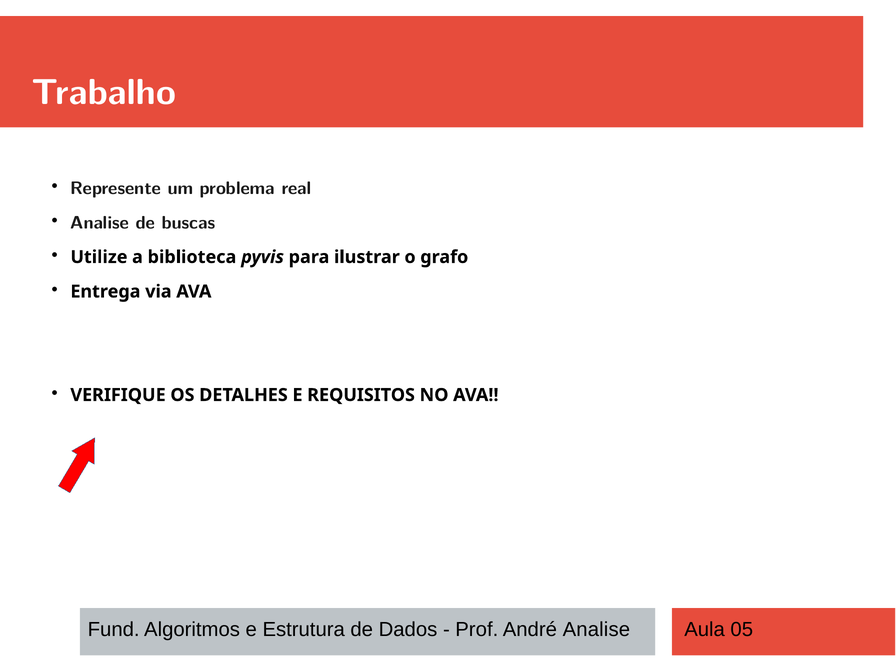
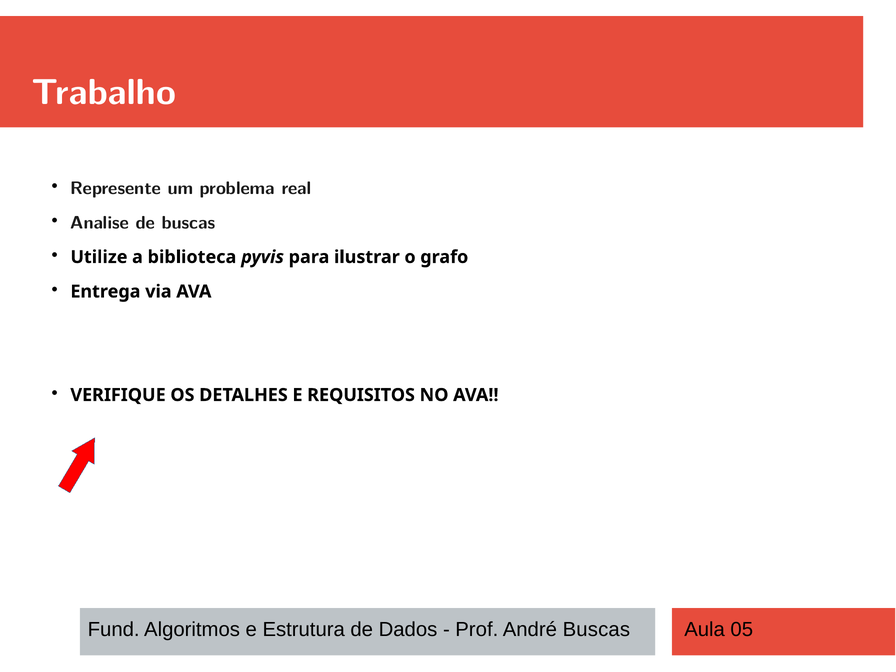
André Analise: Analise -> Buscas
